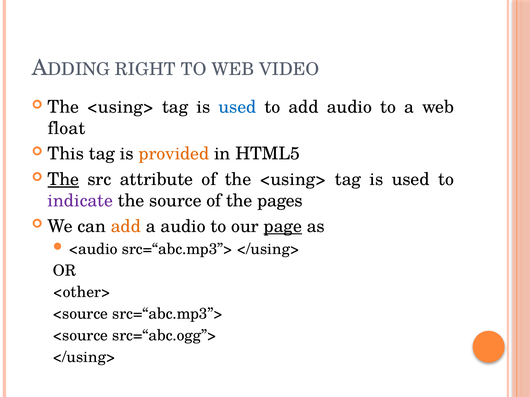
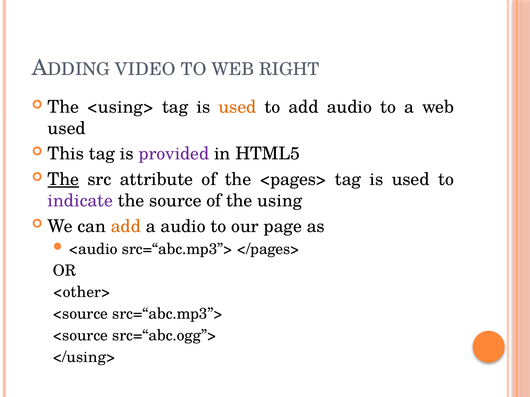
RIGHT: RIGHT -> VIDEO
VIDEO: VIDEO -> RIGHT
used at (237, 107) colour: blue -> orange
float at (67, 128): float -> used
provided colour: orange -> purple
of the <using>: <using> -> <pages>
pages: pages -> using
page underline: present -> none
src=“abc.mp3”> </using>: </using> -> </pages>
